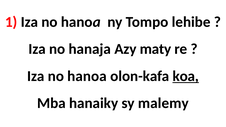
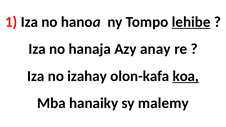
lehibe underline: none -> present
maty: maty -> anay
hanoa at (87, 76): hanoa -> izahay
